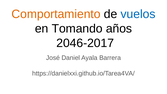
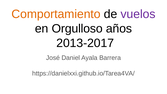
vuelos colour: blue -> purple
Tomando: Tomando -> Orgulloso
2046-2017: 2046-2017 -> 2013-2017
